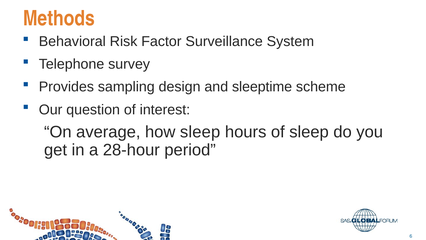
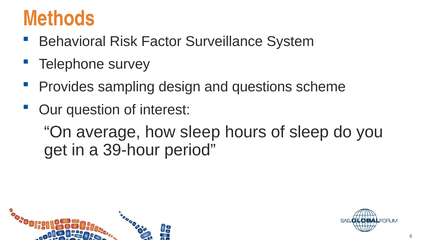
sleeptime: sleeptime -> questions
28-hour: 28-hour -> 39-hour
